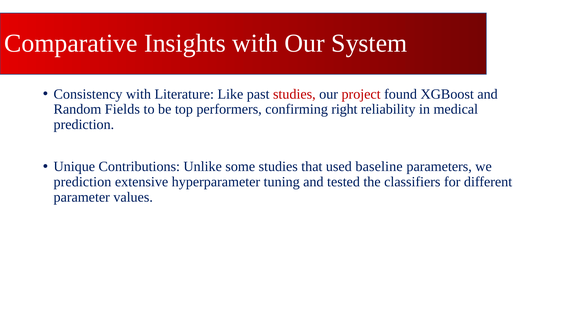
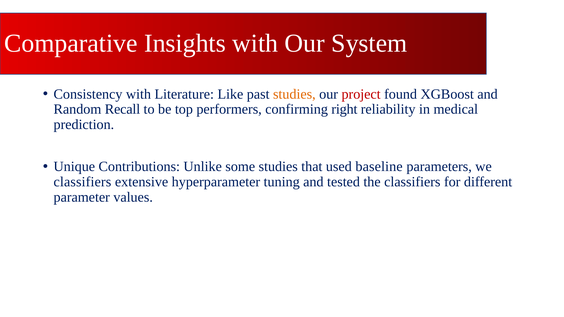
studies at (294, 94) colour: red -> orange
Fields: Fields -> Recall
prediction at (82, 182): prediction -> classifiers
